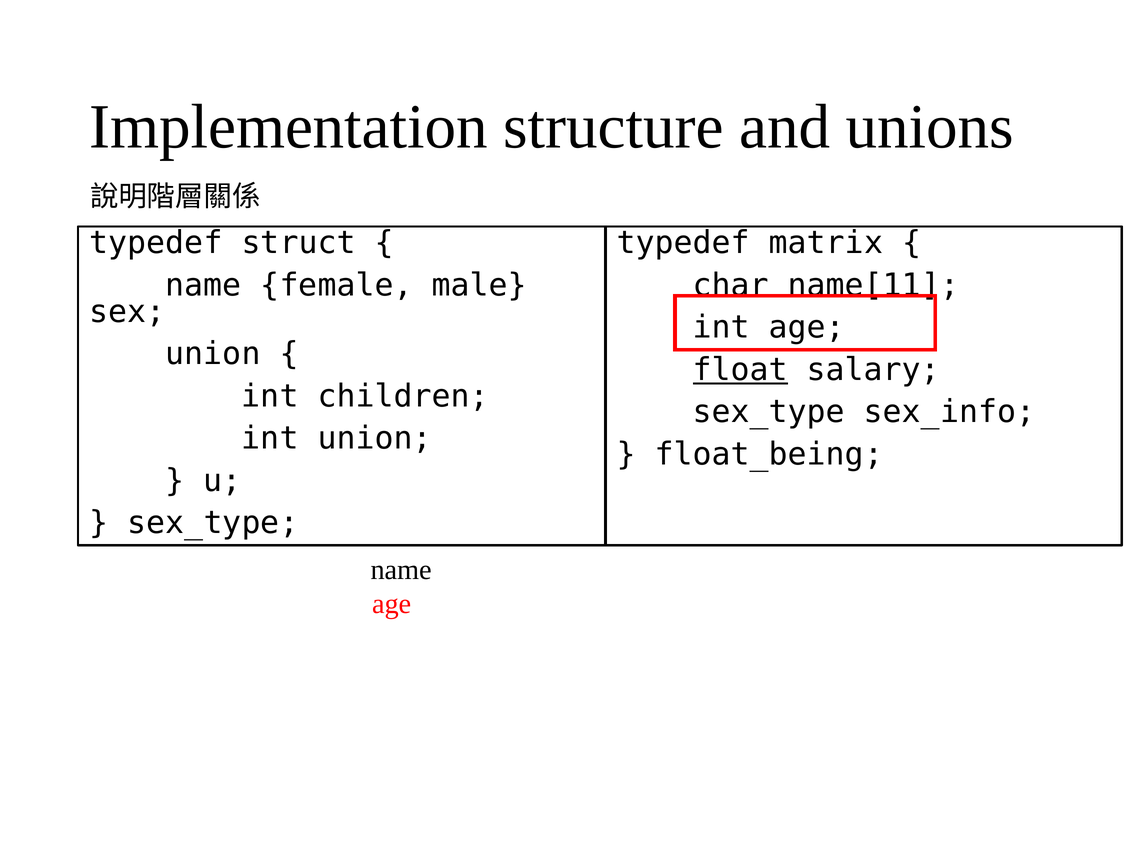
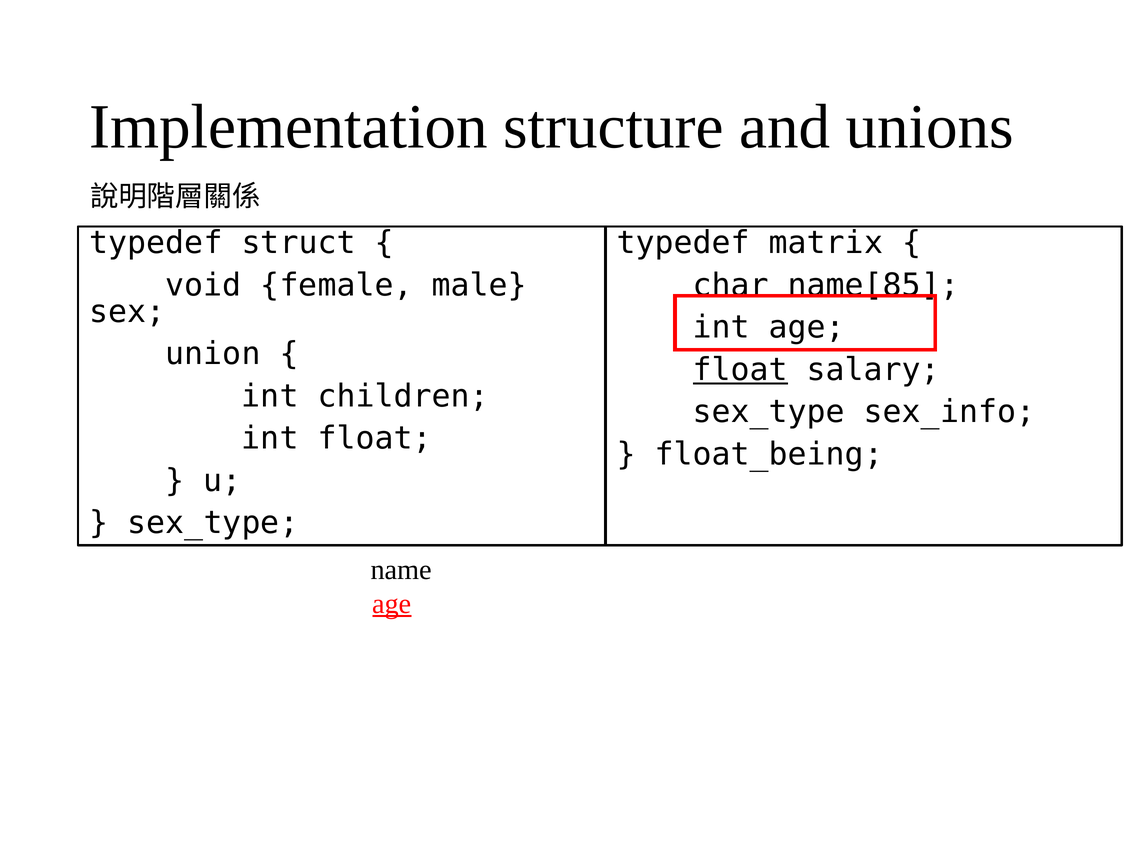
name at (203, 285): name -> void
name[11: name[11 -> name[85
int union: union -> float
age at (392, 604) underline: none -> present
